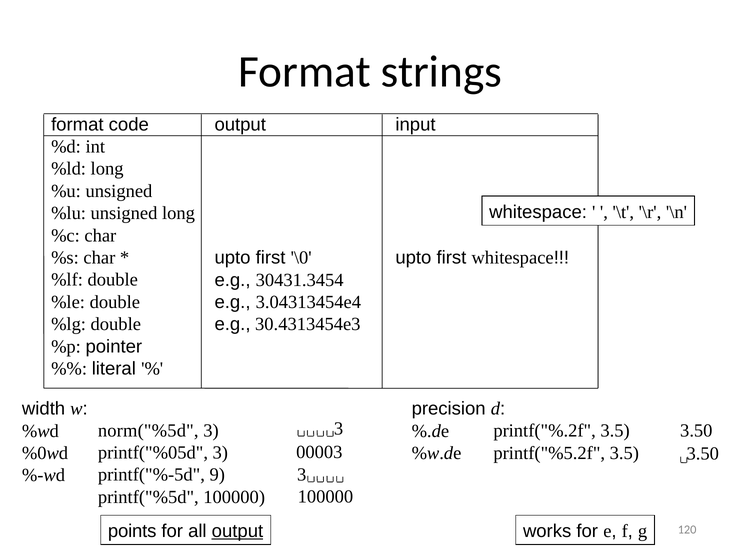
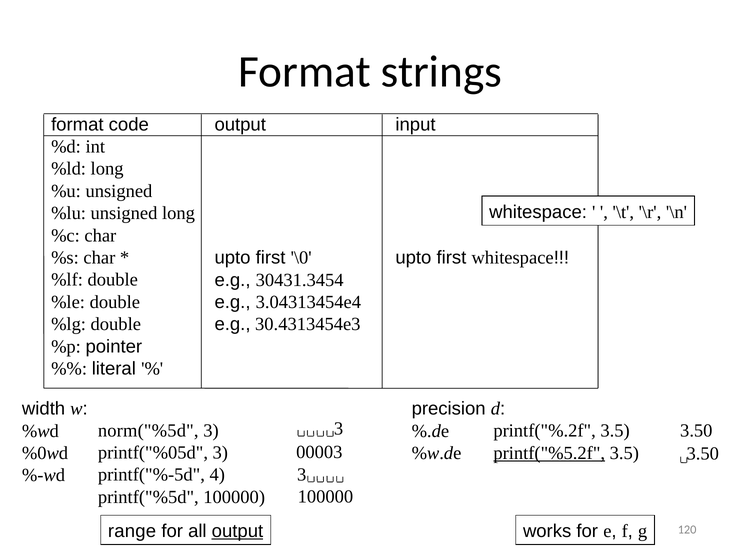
printf("%5.2f underline: none -> present
9: 9 -> 4
points: points -> range
